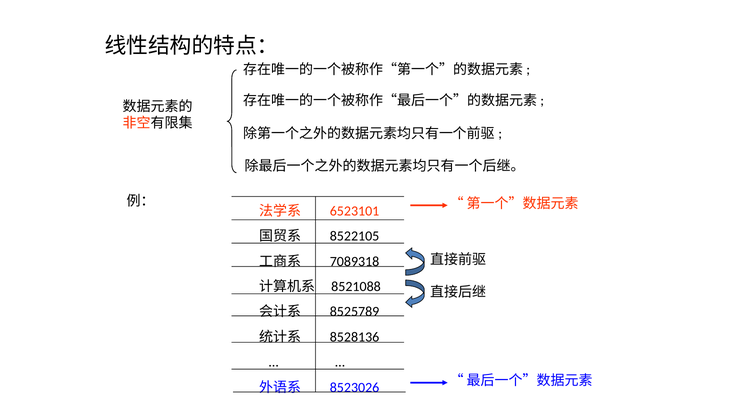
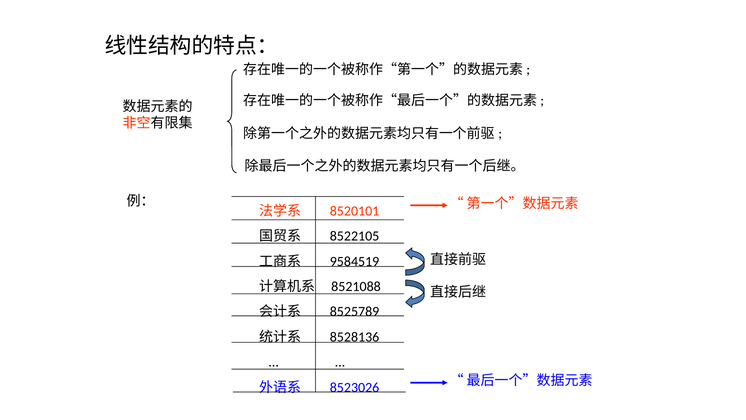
6523101: 6523101 -> 8520101
7089318: 7089318 -> 9584519
